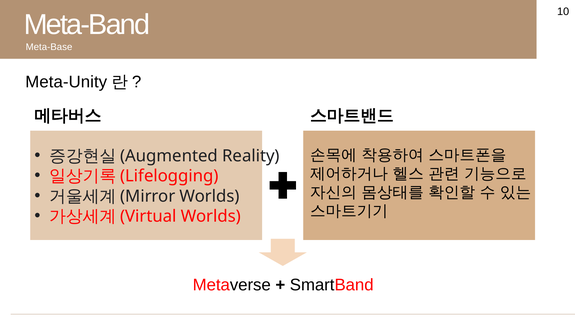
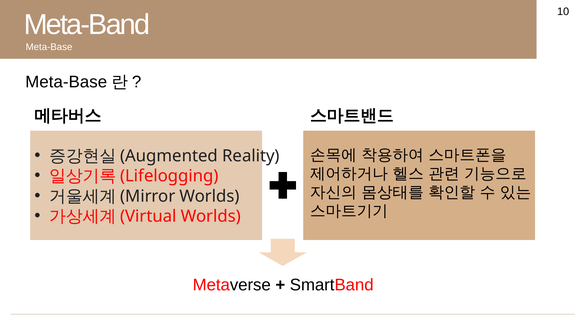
Meta-Unity at (66, 82): Meta-Unity -> Meta-Base
